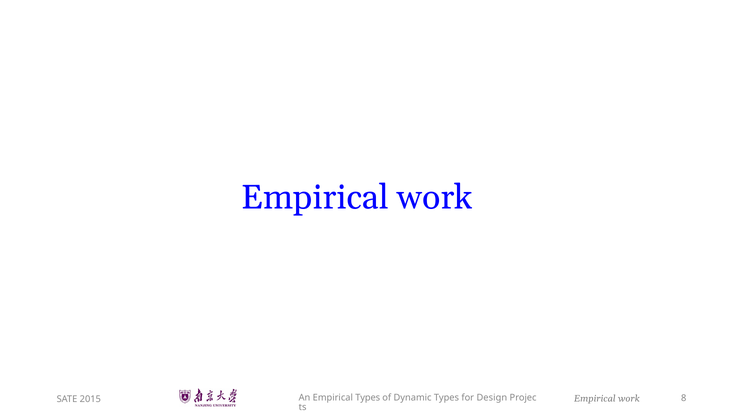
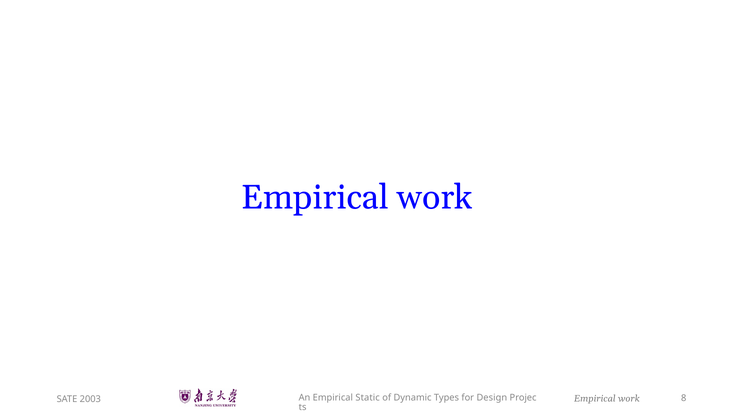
Empirical Types: Types -> Static
2015: 2015 -> 2003
